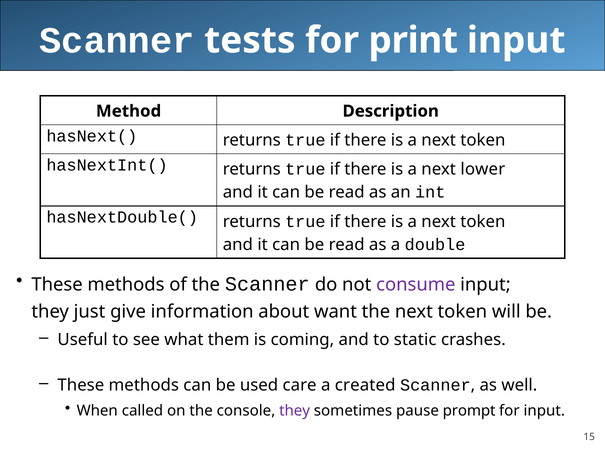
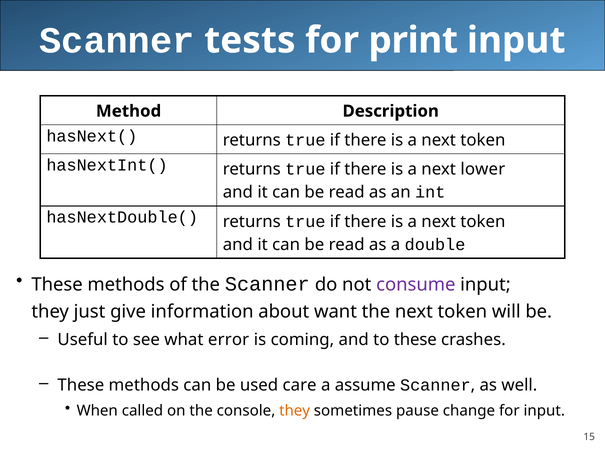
them: them -> error
to static: static -> these
created: created -> assume
they at (295, 412) colour: purple -> orange
prompt: prompt -> change
